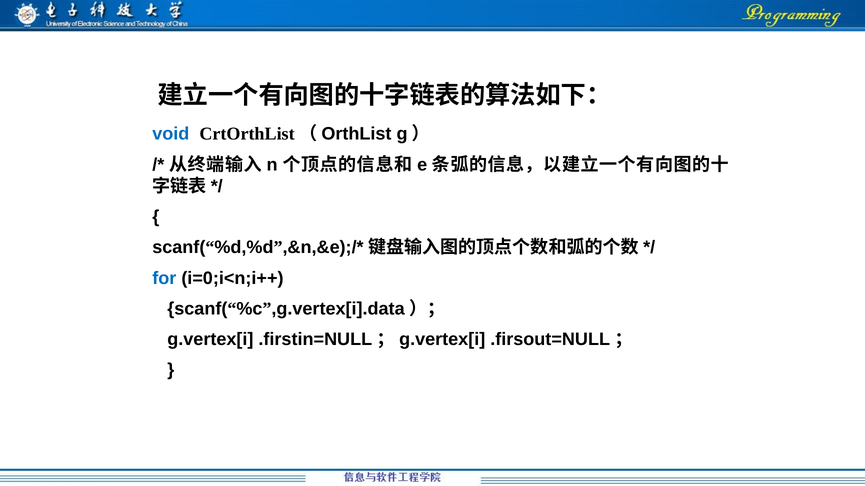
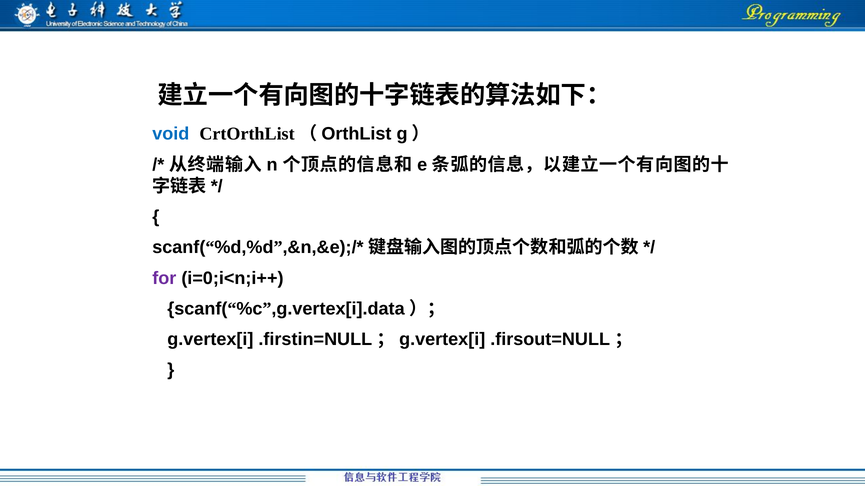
for colour: blue -> purple
